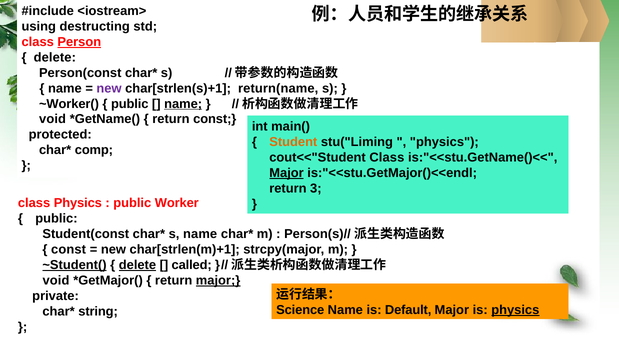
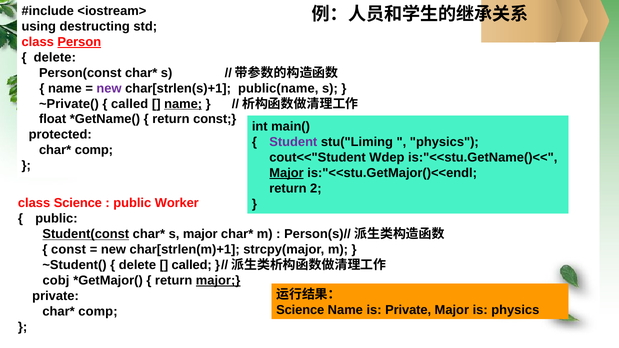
return(name: return(name -> public(name
~Worker(: ~Worker( -> ~Private(
public at (130, 104): public -> called
void at (53, 119): void -> float
Student colour: orange -> purple
cout<<"Student Class: Class -> Wdep
3: 3 -> 2
class Physics: Physics -> Science
Student(const underline: none -> present
s name: name -> major
~Student( underline: present -> none
delete at (137, 265) underline: present -> none
void at (56, 281): void -> cobj
is Default: Default -> Private
physics at (515, 310) underline: present -> none
string at (98, 312): string -> comp
